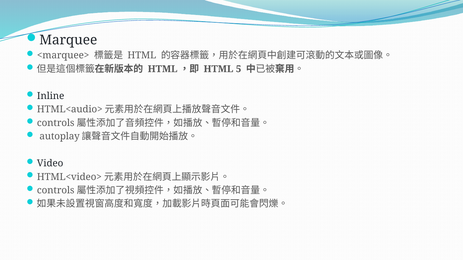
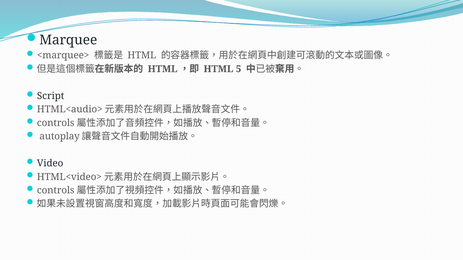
Inline: Inline -> Script
